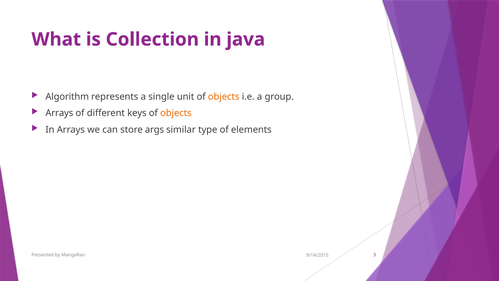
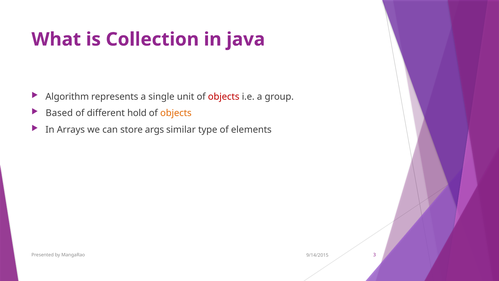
objects at (224, 97) colour: orange -> red
Arrays at (59, 113): Arrays -> Based
keys: keys -> hold
